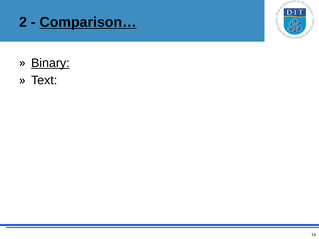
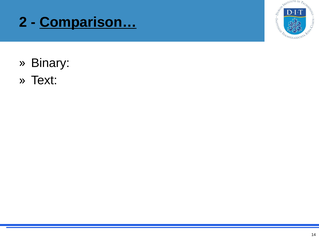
Binary underline: present -> none
